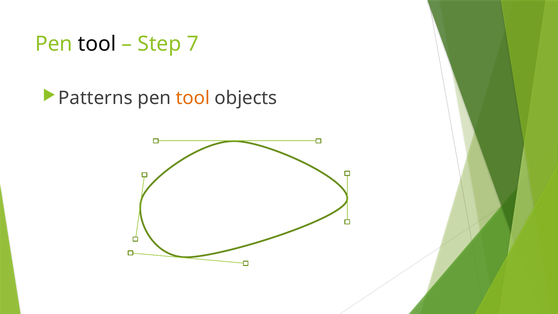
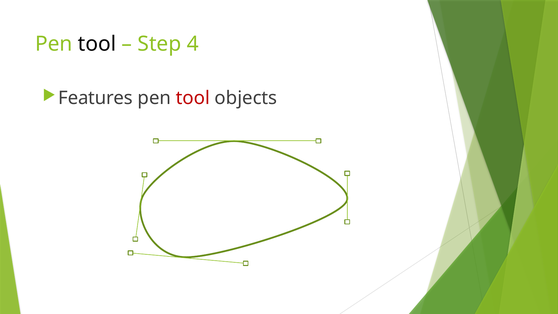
7: 7 -> 4
Patterns: Patterns -> Features
tool at (193, 98) colour: orange -> red
